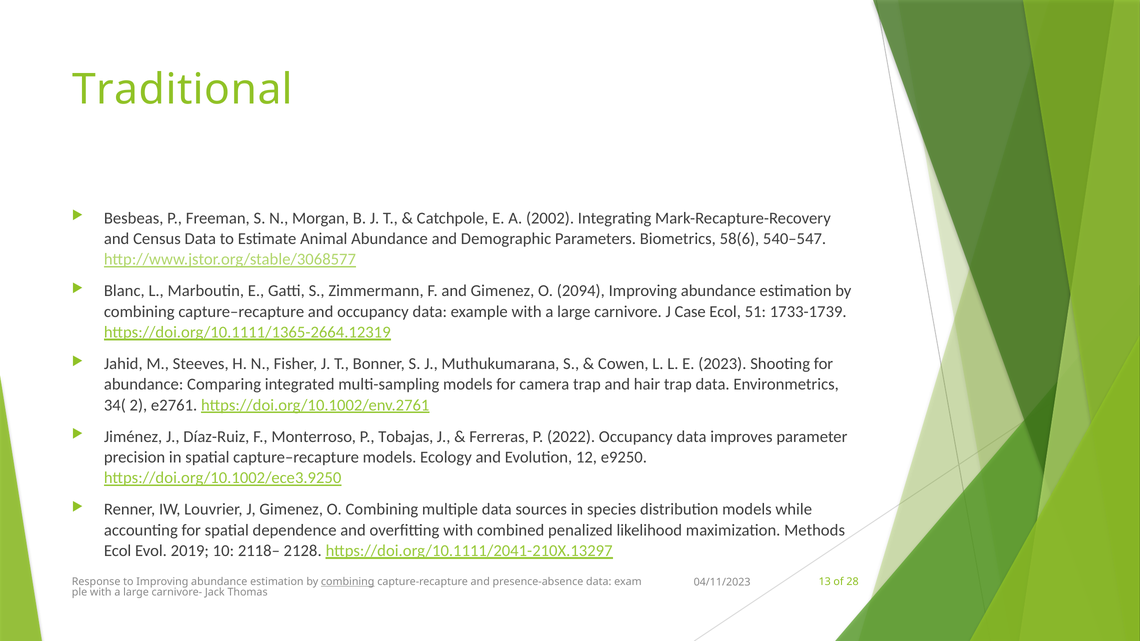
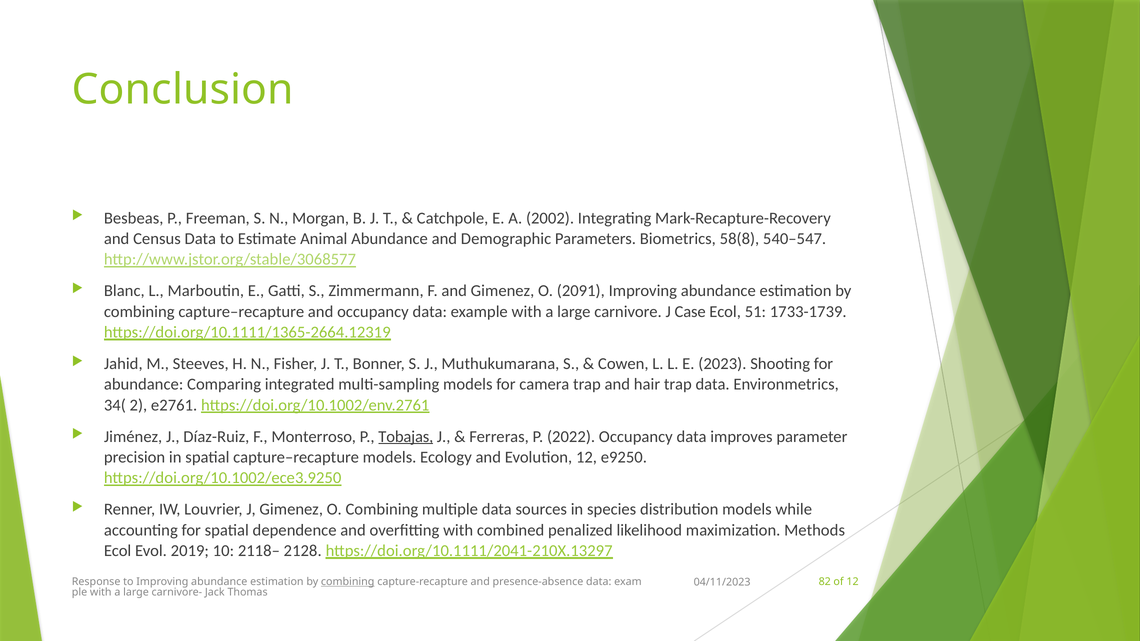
Traditional: Traditional -> Conclusion
58(6: 58(6 -> 58(8
2094: 2094 -> 2091
Tobajas underline: none -> present
13: 13 -> 82
of 28: 28 -> 12
